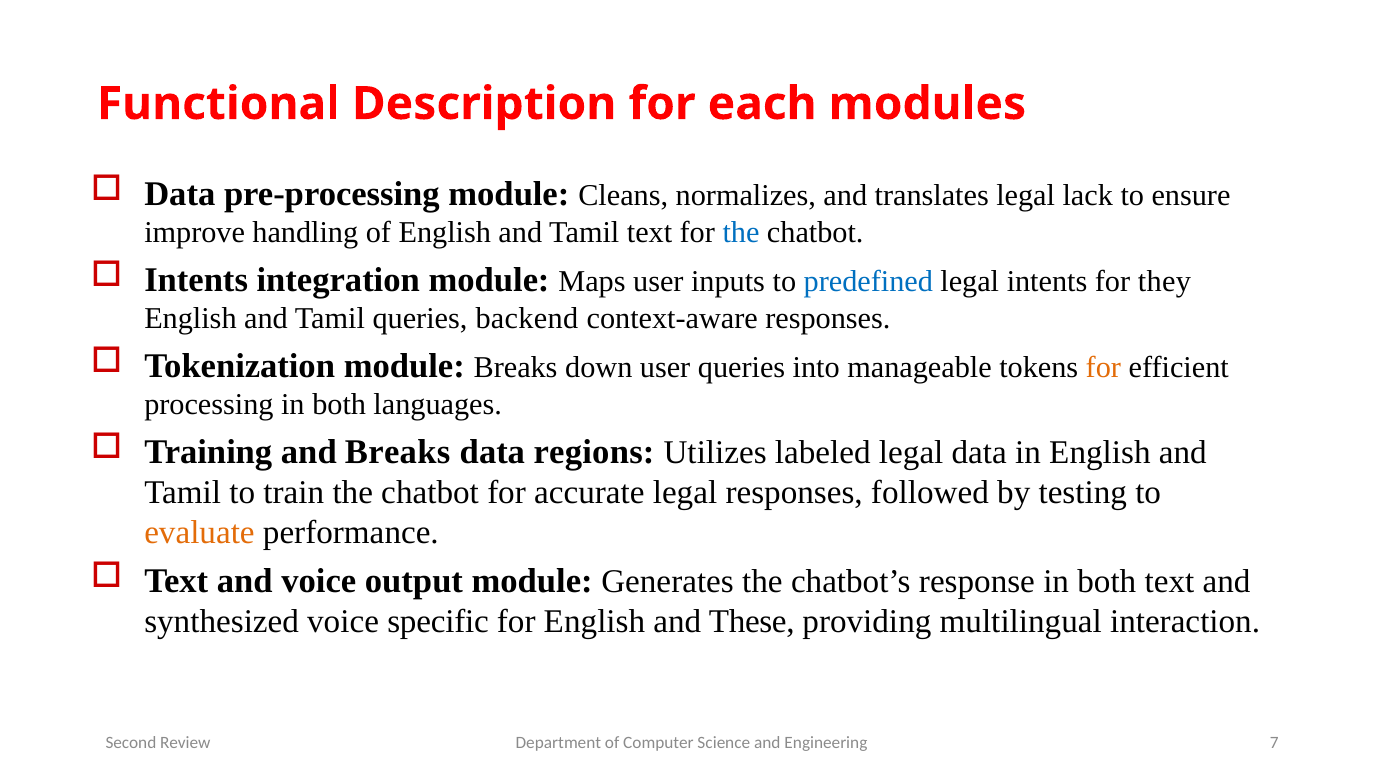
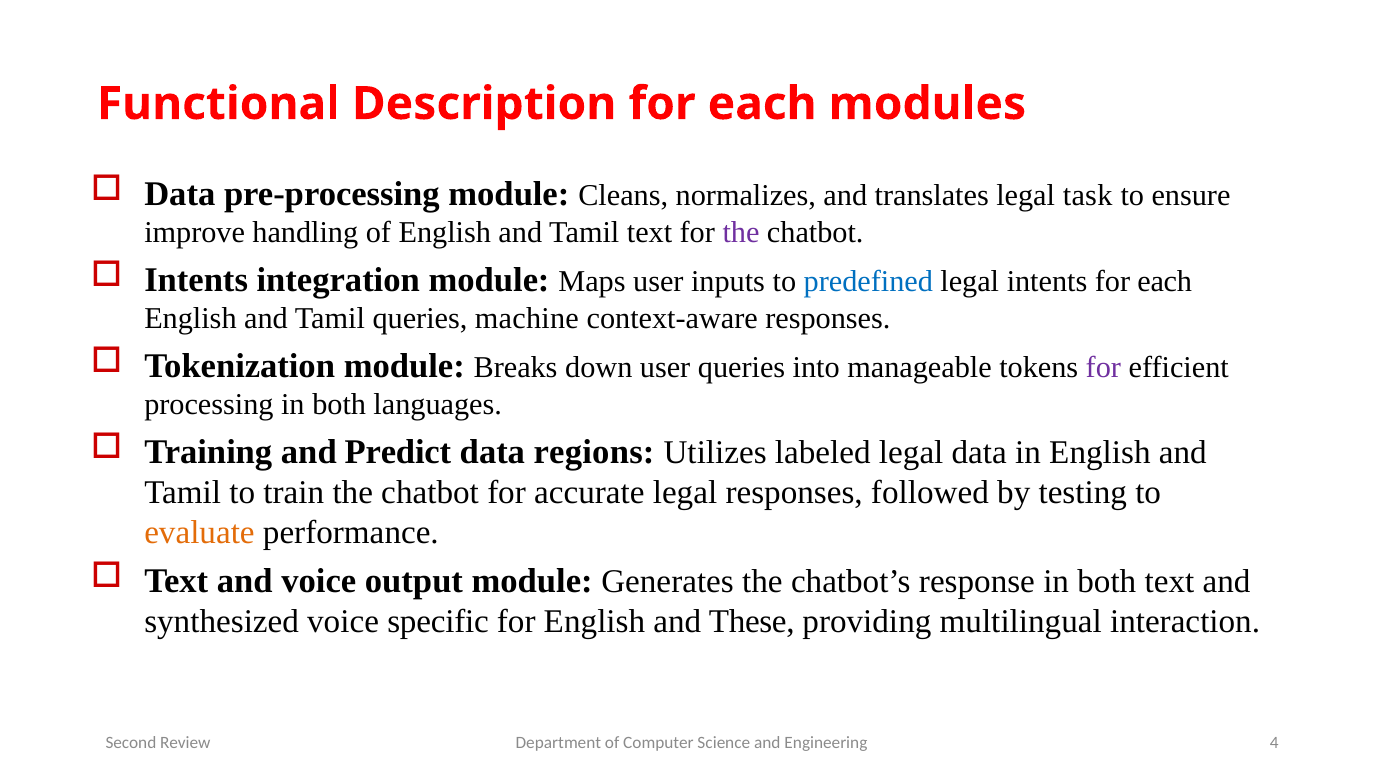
lack: lack -> task
the at (741, 233) colour: blue -> purple
intents for they: they -> each
backend: backend -> machine
for at (1103, 368) colour: orange -> purple
and Breaks: Breaks -> Predict
7: 7 -> 4
